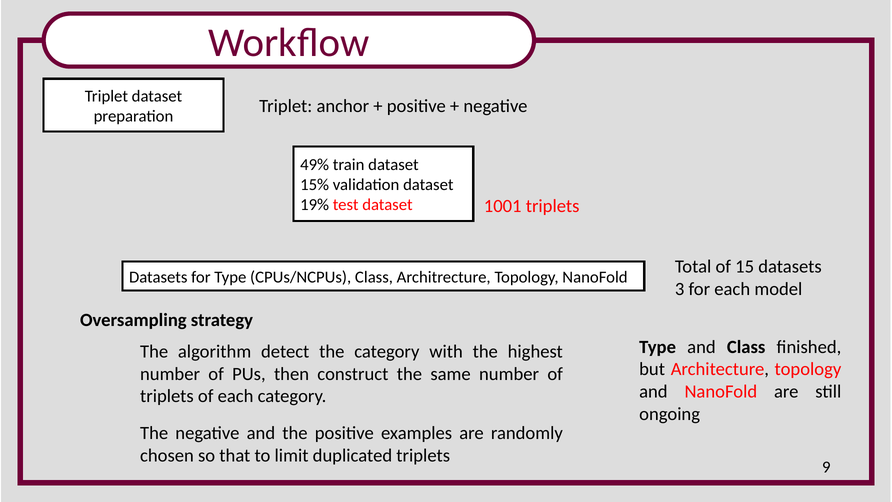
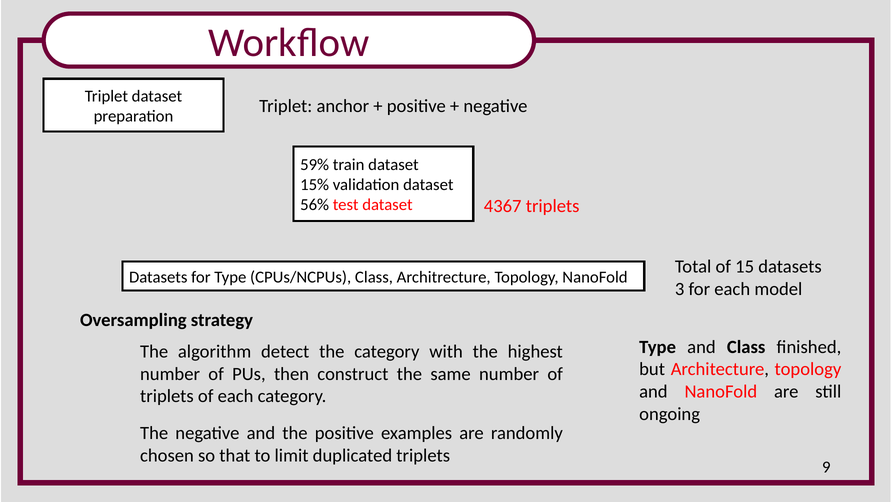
49%: 49% -> 59%
19%: 19% -> 56%
1001: 1001 -> 4367
